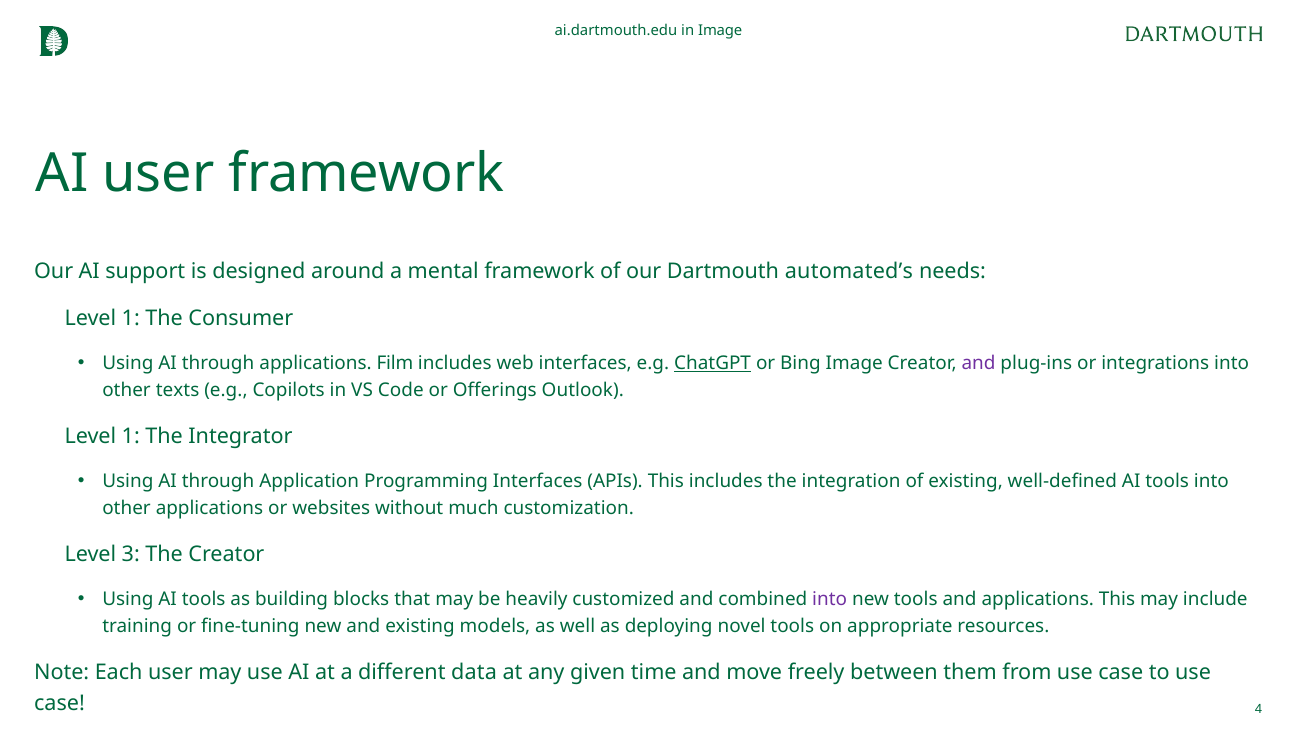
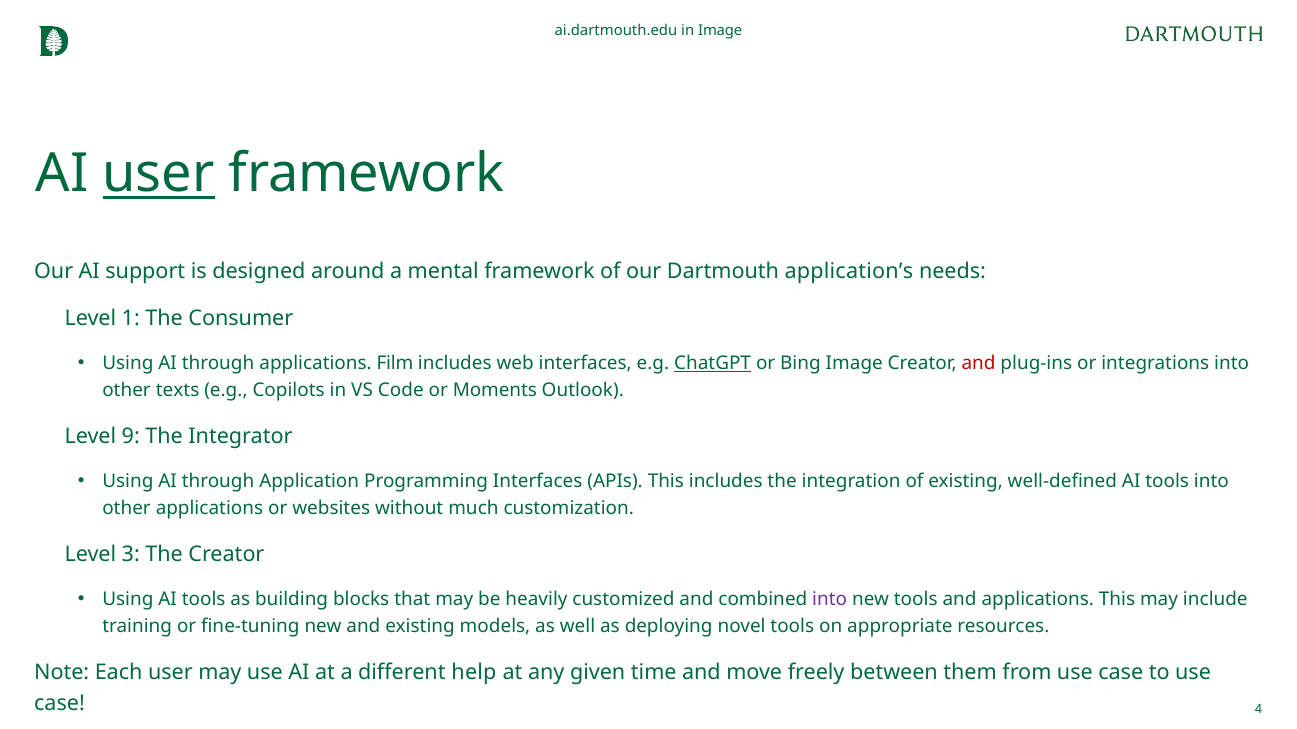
user at (159, 174) underline: none -> present
automated’s: automated’s -> application’s
and at (979, 364) colour: purple -> red
Offerings: Offerings -> Moments
1 at (131, 437): 1 -> 9
data: data -> help
